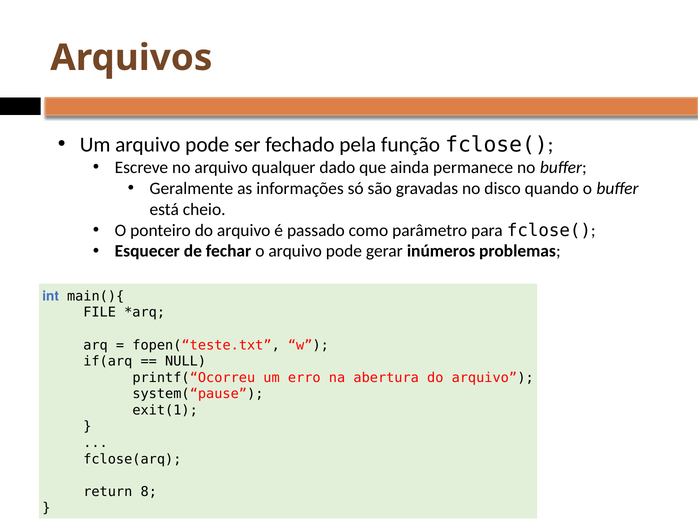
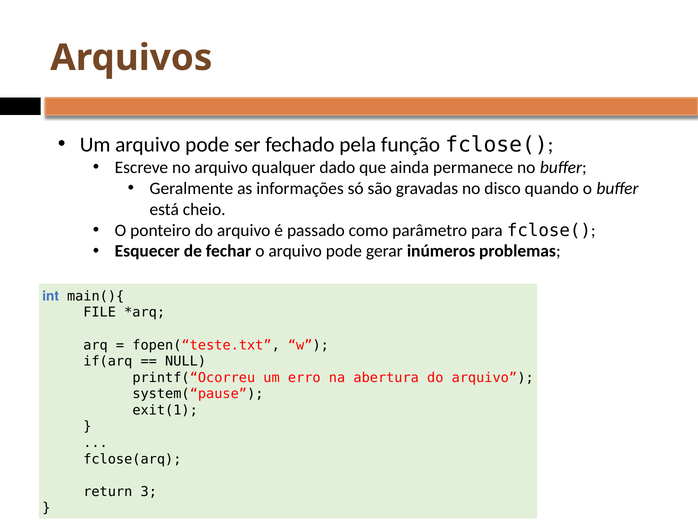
8: 8 -> 3
